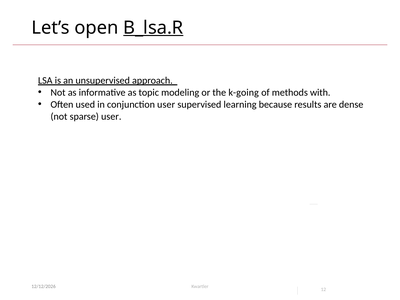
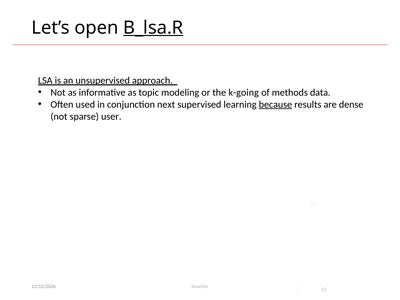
with: with -> data
conjunction user: user -> next
because underline: none -> present
